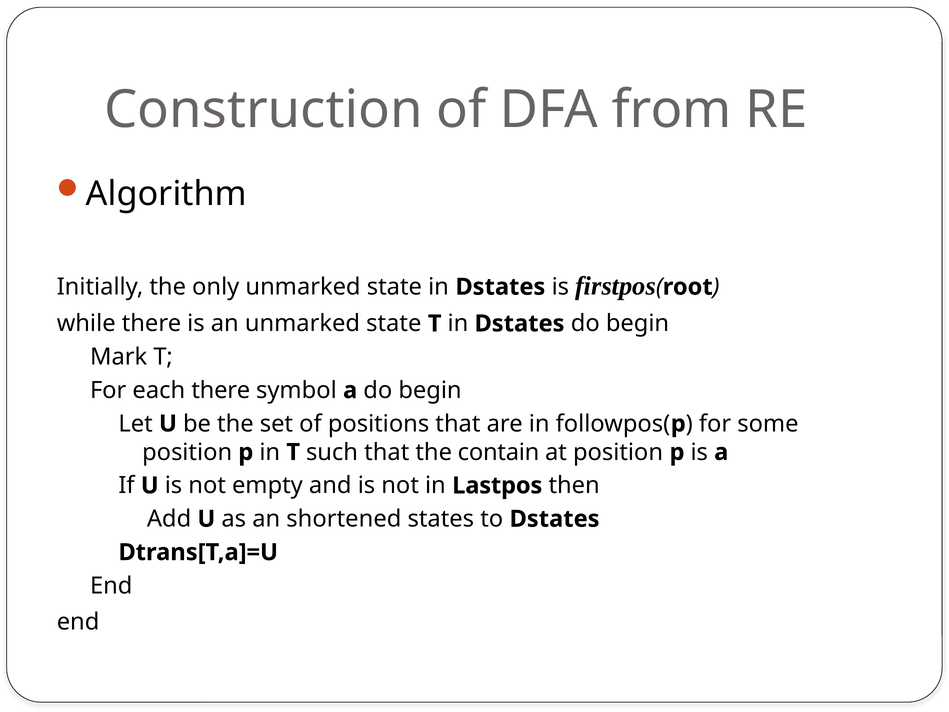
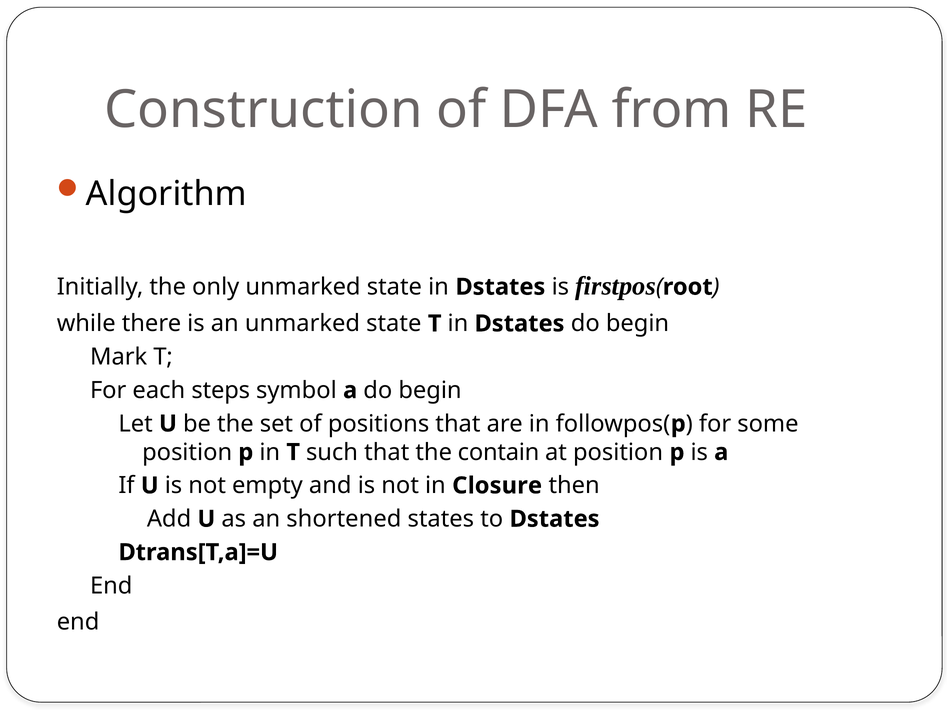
each there: there -> steps
Lastpos: Lastpos -> Closure
